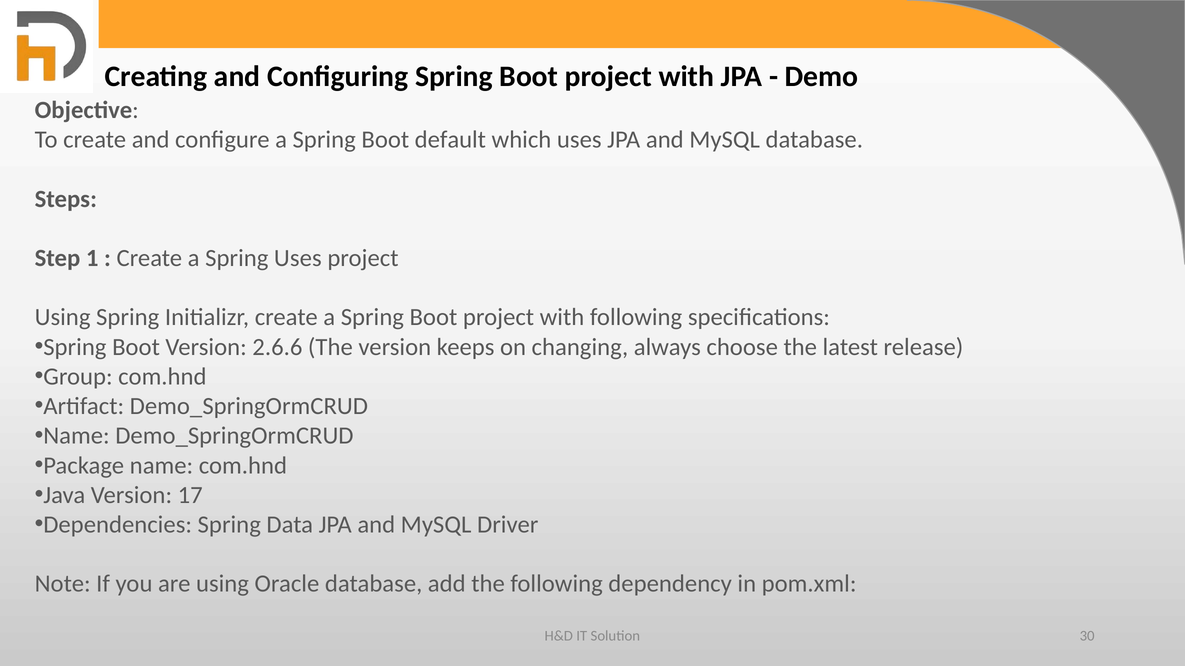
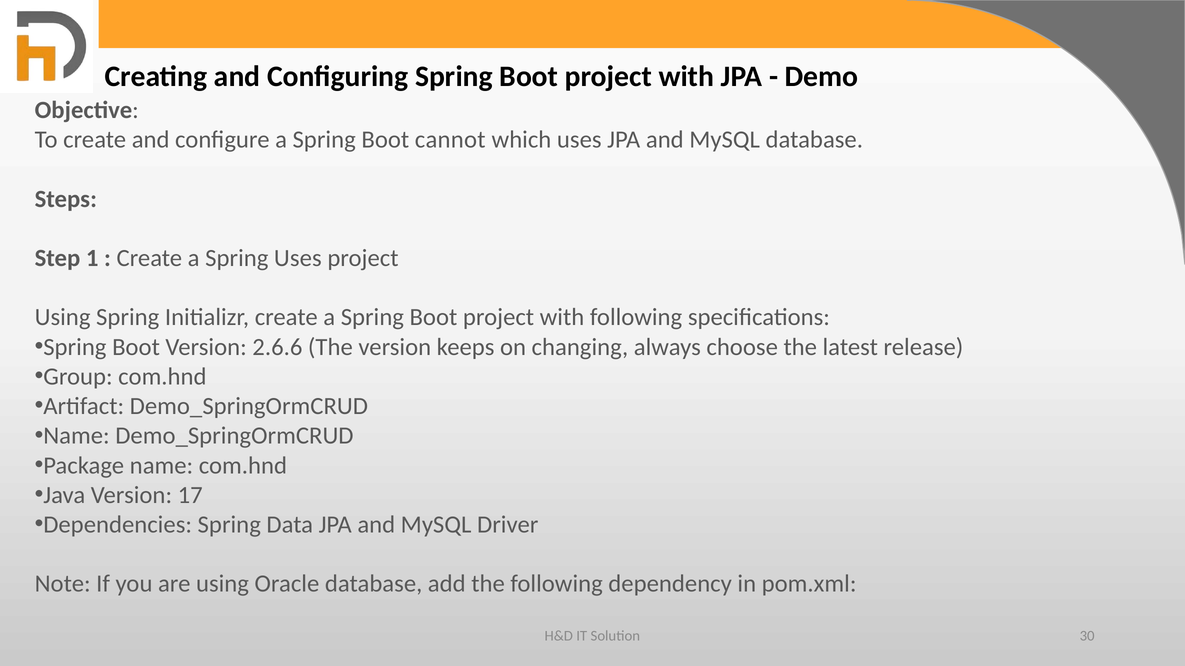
default: default -> cannot
